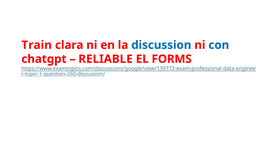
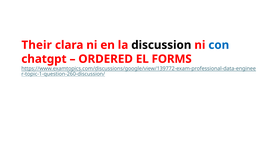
Train: Train -> Their
discussion colour: blue -> black
RELIABLE: RELIABLE -> ORDERED
